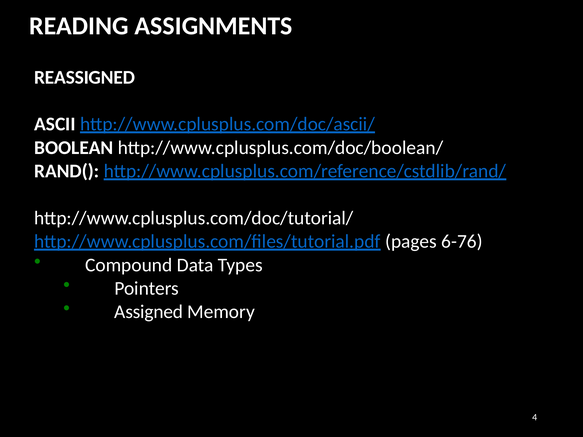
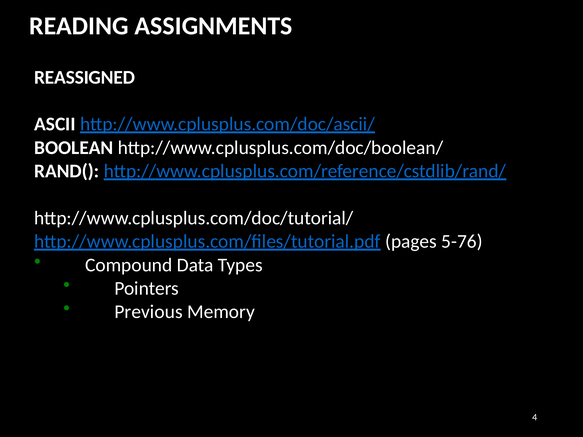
6-76: 6-76 -> 5-76
Assigned: Assigned -> Previous
